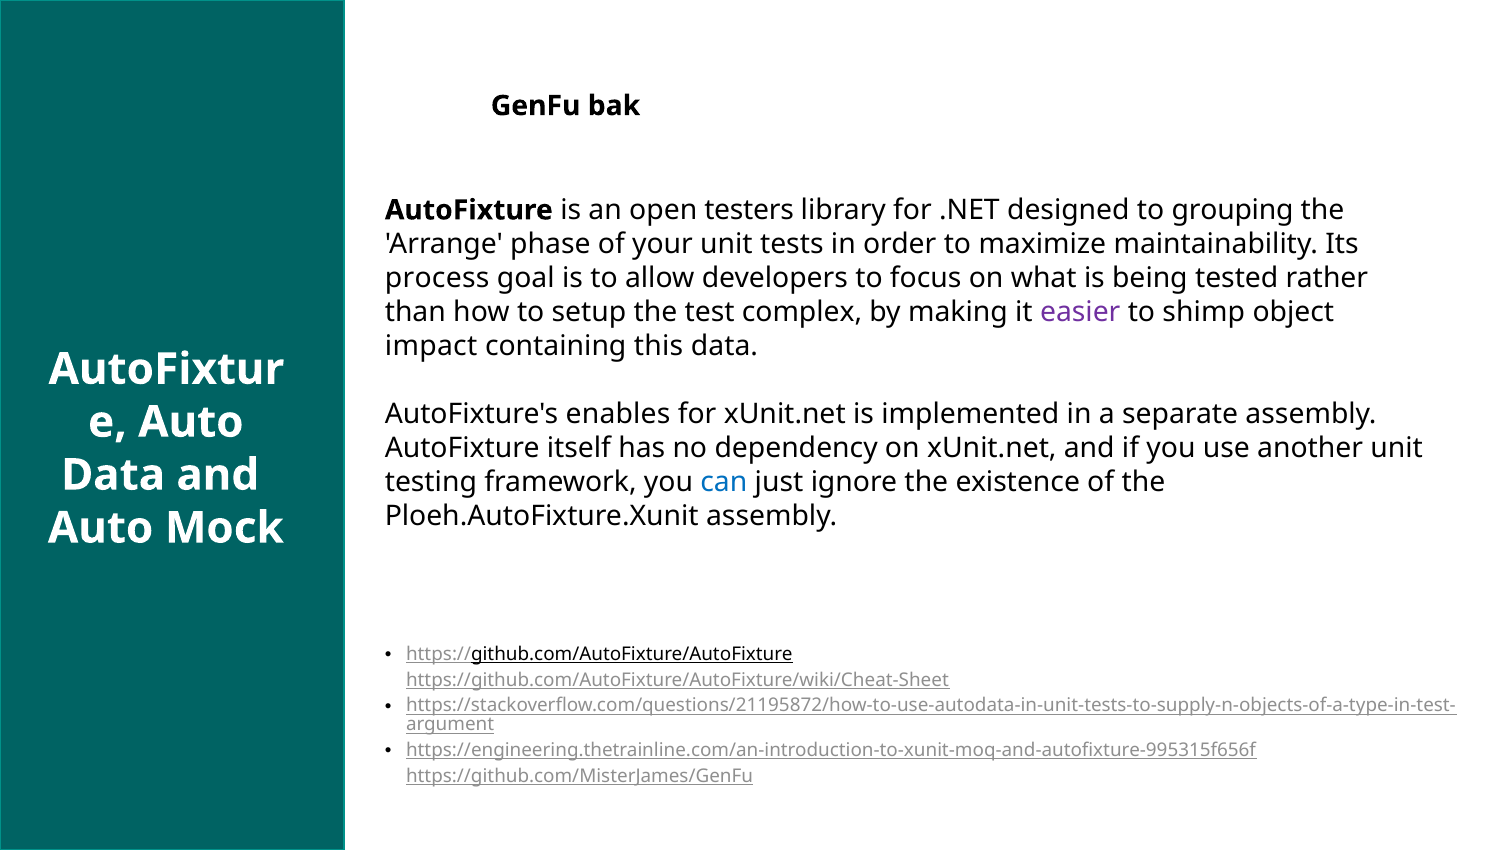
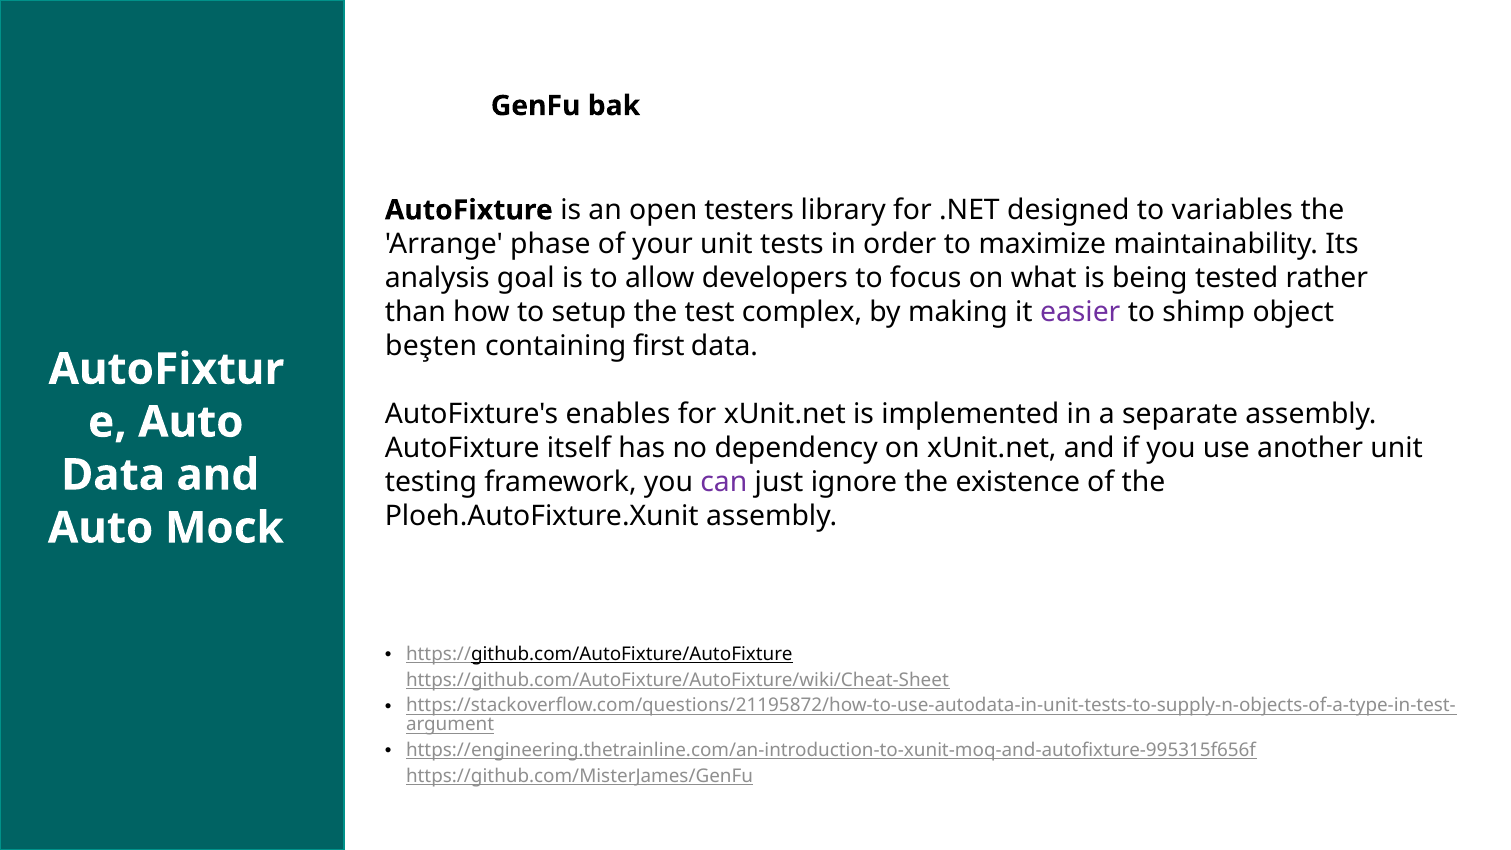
grouping: grouping -> variables
process: process -> analysis
impact: impact -> beşten
this: this -> first
can colour: blue -> purple
